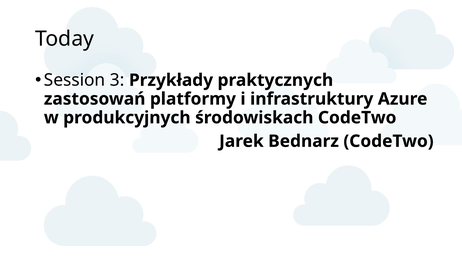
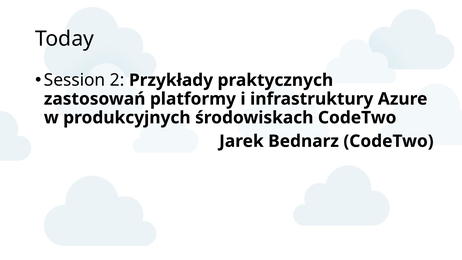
3: 3 -> 2
